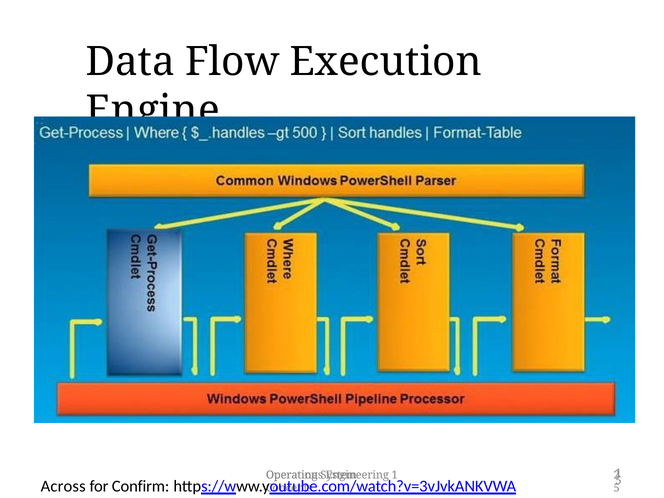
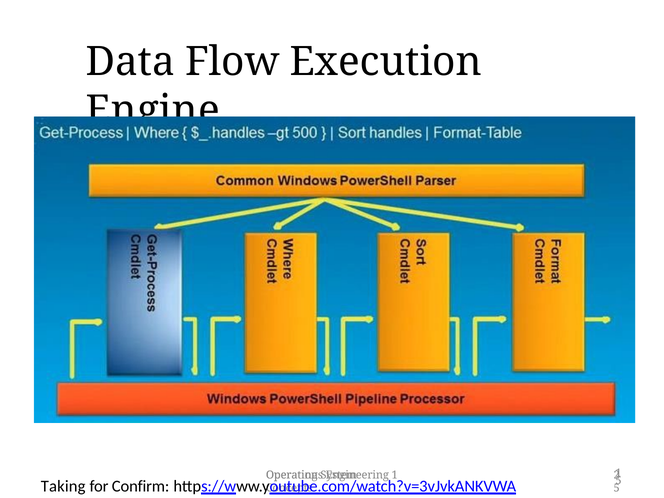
Across: Across -> Taking
